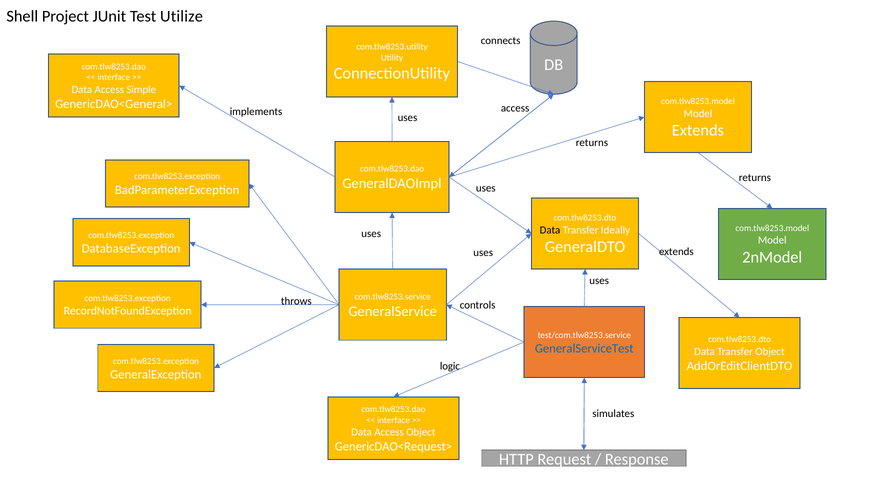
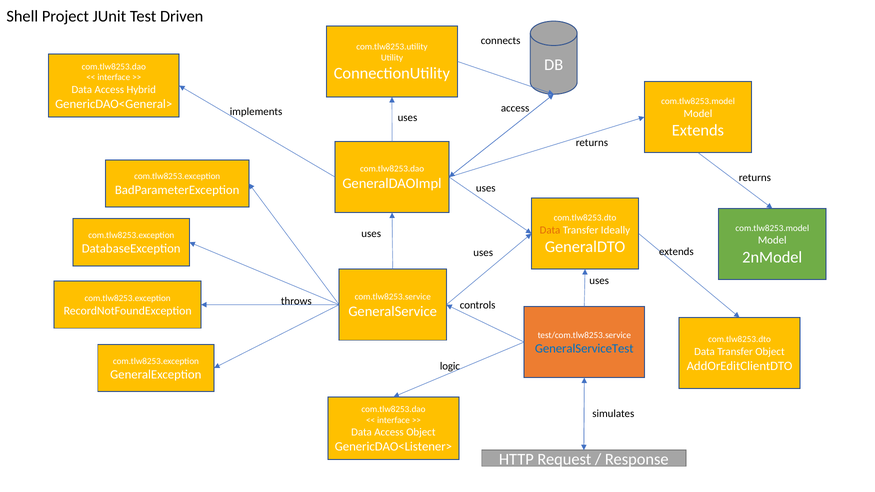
Utilize: Utilize -> Driven
Simple: Simple -> Hybrid
Data at (550, 230) colour: black -> orange
GenericDAO<Request>: GenericDAO<Request> -> GenericDAO<Listener>
